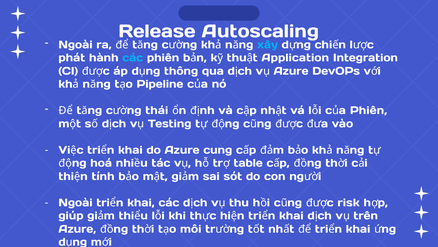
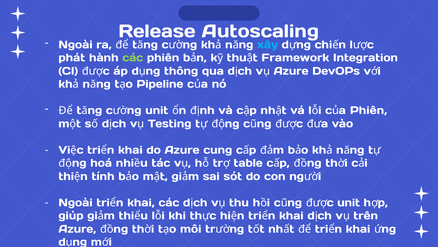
các at (133, 58) colour: light blue -> light green
Application: Application -> Framework
thái at (157, 110): thái -> unit
risk at (348, 202): risk -> unit
